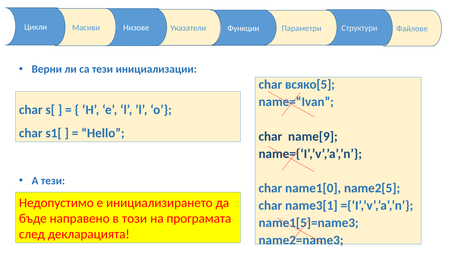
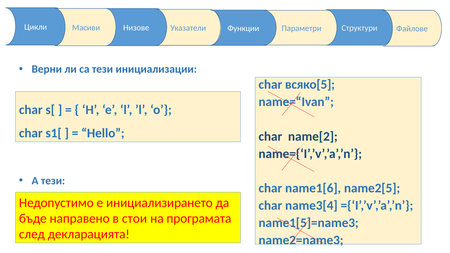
name[9: name[9 -> name[2
name1[0: name1[0 -> name1[6
name3[1: name3[1 -> name3[4
този: този -> стои
